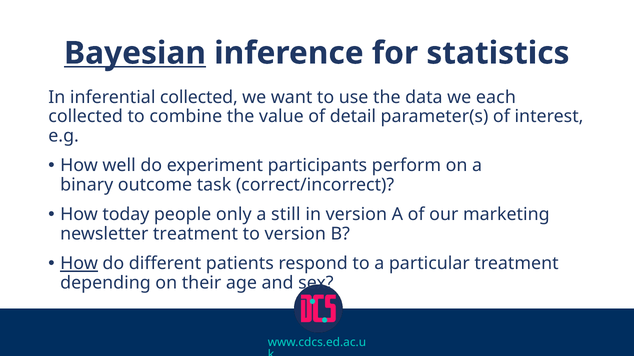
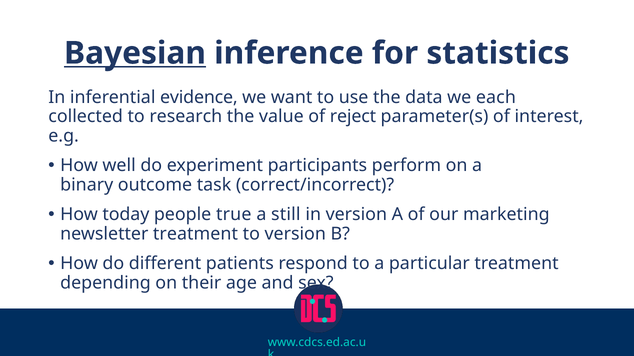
inferential collected: collected -> evidence
combine: combine -> research
detail: detail -> reject
only: only -> true
How at (79, 264) underline: present -> none
